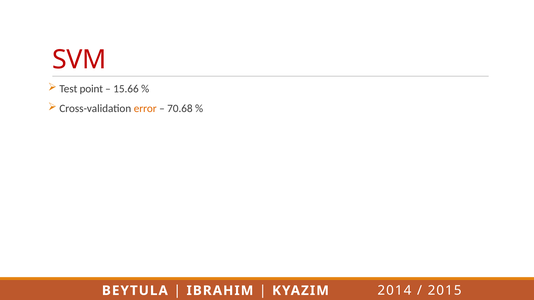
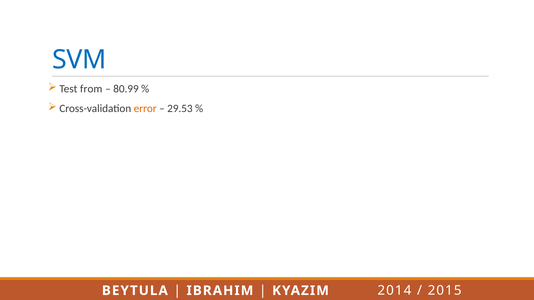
SVM colour: red -> blue
point: point -> from
15.66: 15.66 -> 80.99
70.68: 70.68 -> 29.53
